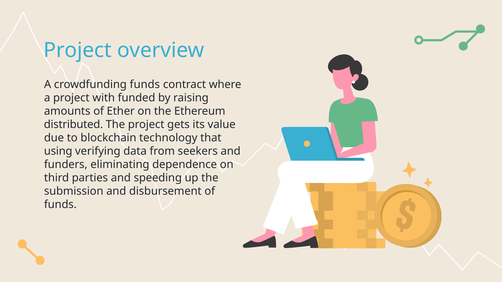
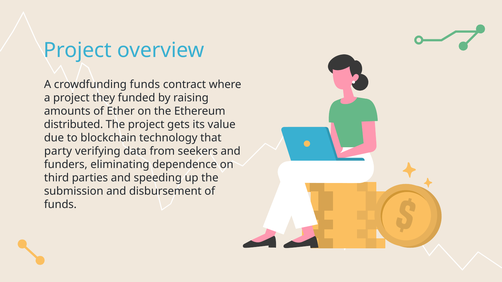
with: with -> they
using: using -> party
